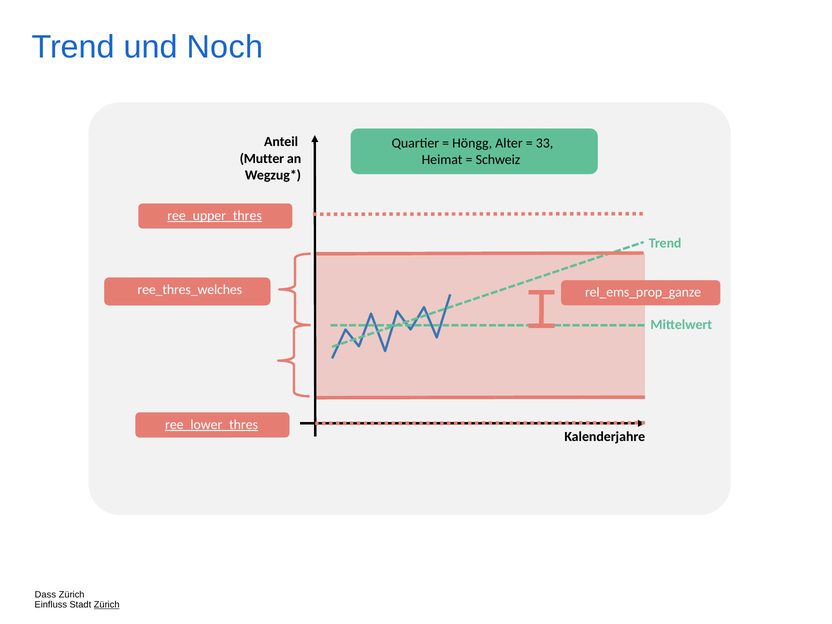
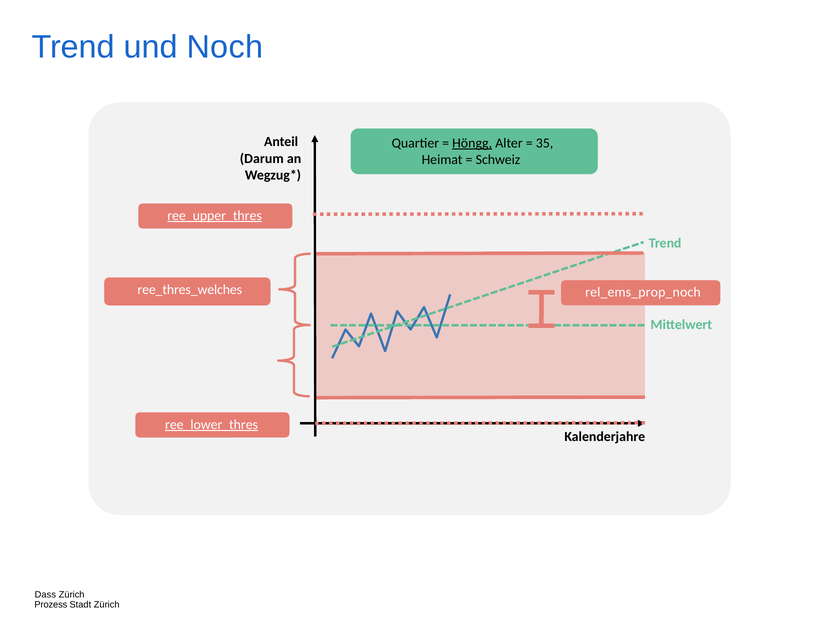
Höngg underline: none -> present
33: 33 -> 35
Mutter: Mutter -> Darum
rel_ems_prop_ganze: rel_ems_prop_ganze -> rel_ems_prop_noch
Einfluss: Einfluss -> Prozess
Zürich at (107, 605) underline: present -> none
